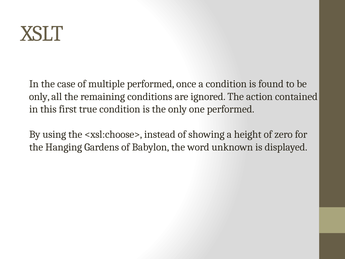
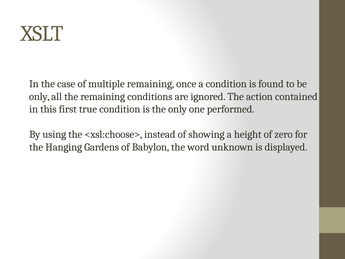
multiple performed: performed -> remaining
